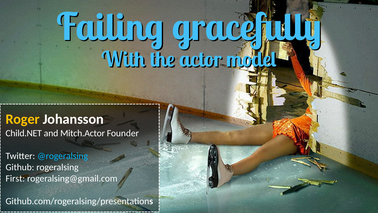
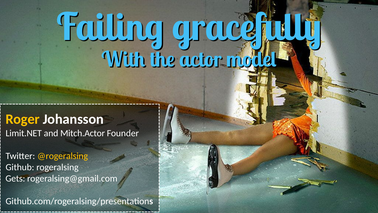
Child.NET: Child.NET -> Limit.NET
@rogeralsing colour: light blue -> yellow
First: First -> Gets
